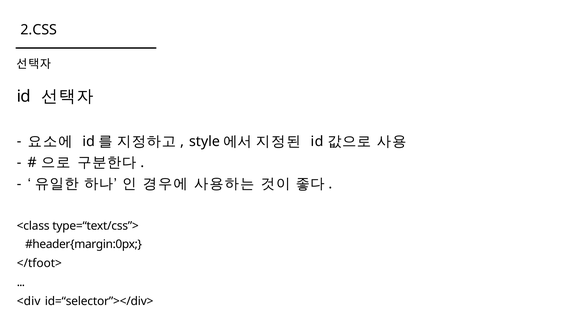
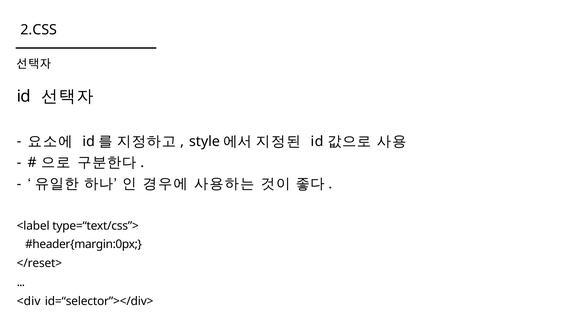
<class: <class -> <label
</tfoot>: </tfoot> -> </reset>
